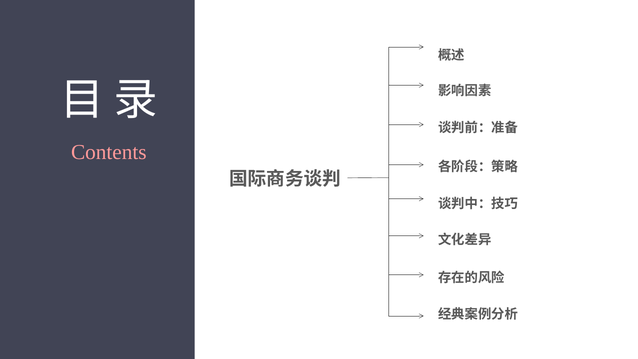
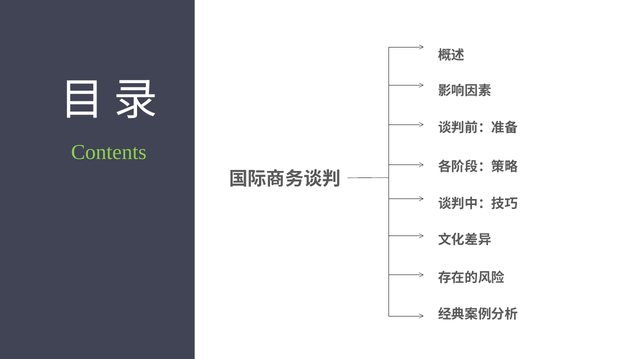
Contents colour: pink -> light green
